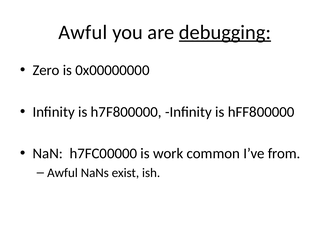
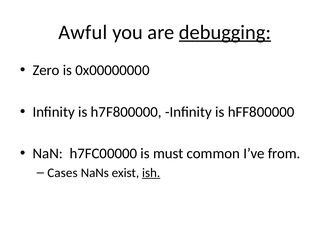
work: work -> must
Awful at (63, 172): Awful -> Cases
ish underline: none -> present
